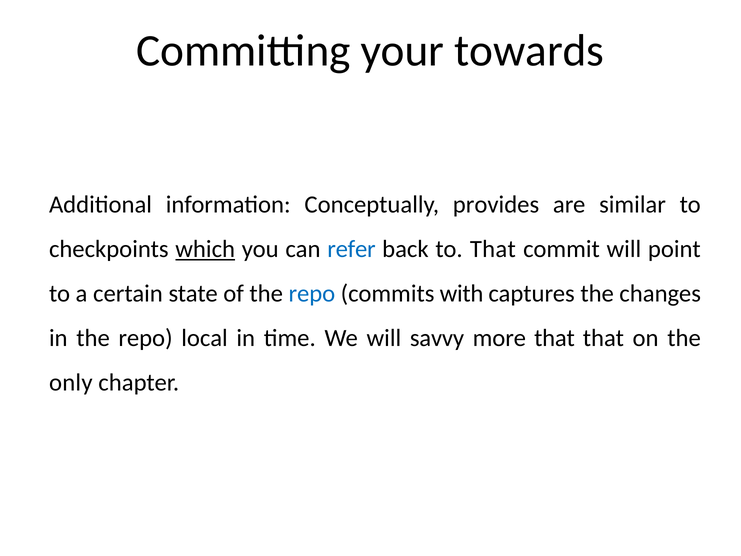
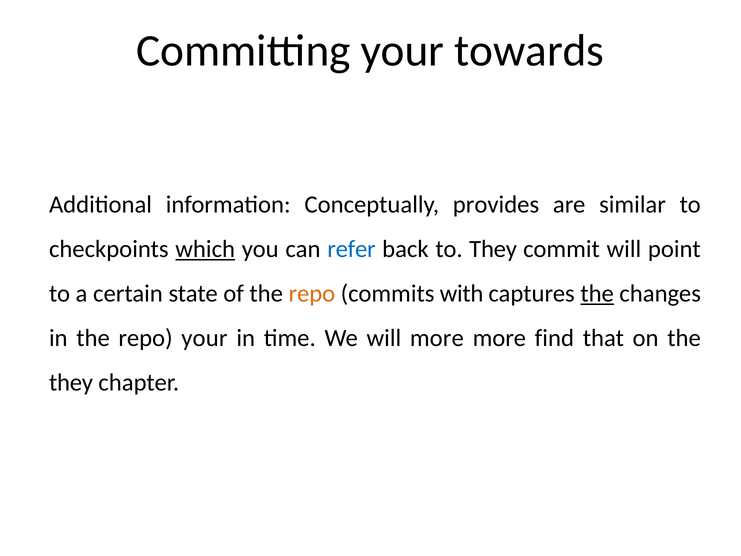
to That: That -> They
repo at (312, 293) colour: blue -> orange
the at (597, 293) underline: none -> present
repo local: local -> your
will savvy: savvy -> more
more that: that -> find
only at (71, 382): only -> they
